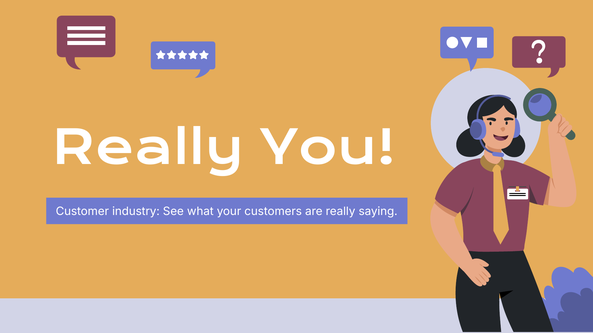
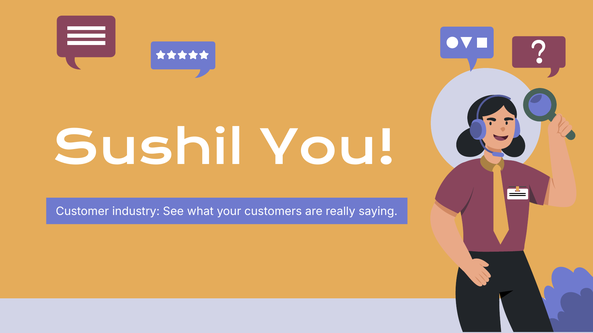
Really at (148, 149): Really -> Sushil
